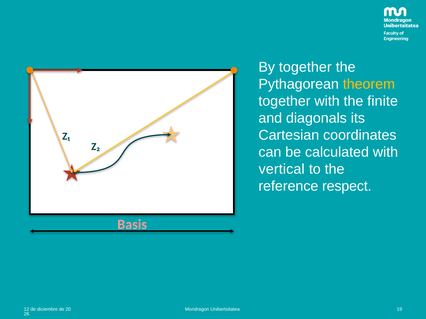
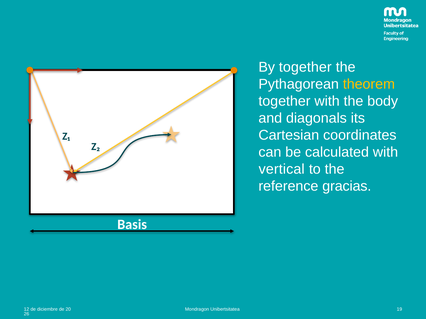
finite: finite -> body
respect: respect -> gracias
Basis colour: pink -> white
